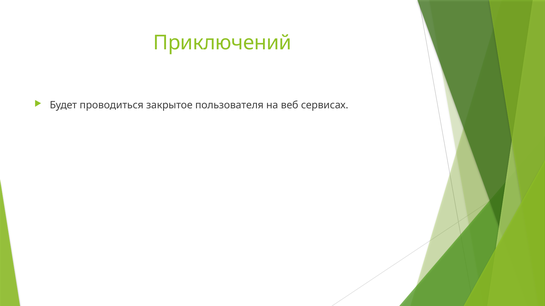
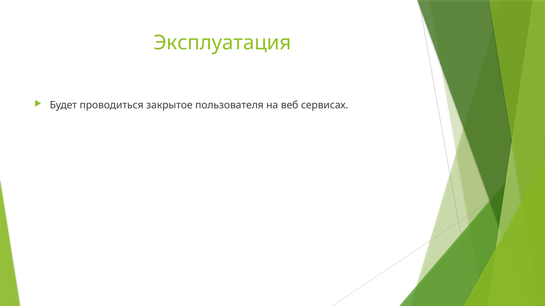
Приключений: Приключений -> Эксплуатация
